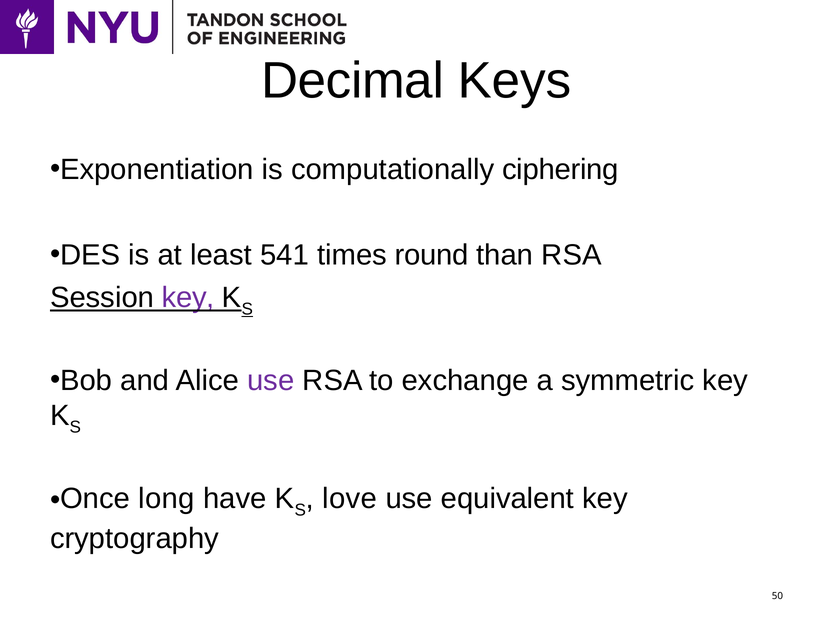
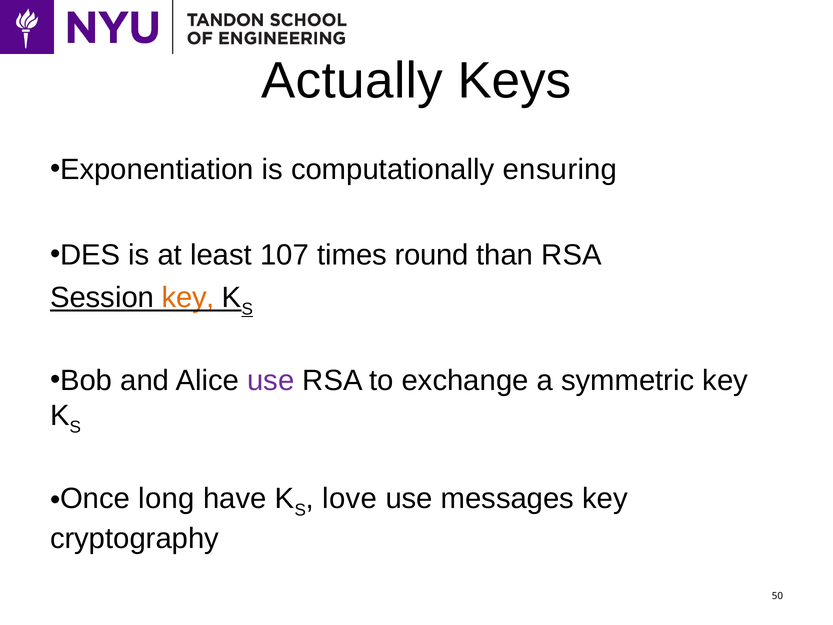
Decimal: Decimal -> Actually
ciphering: ciphering -> ensuring
541: 541 -> 107
key at (188, 298) colour: purple -> orange
equivalent: equivalent -> messages
